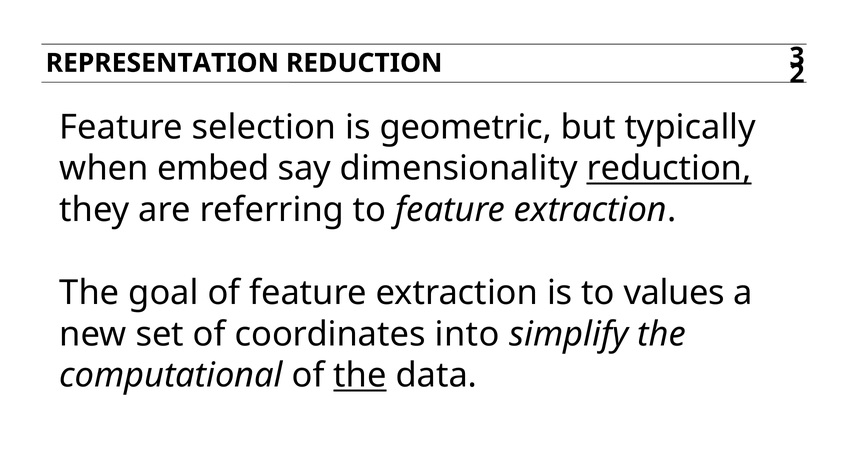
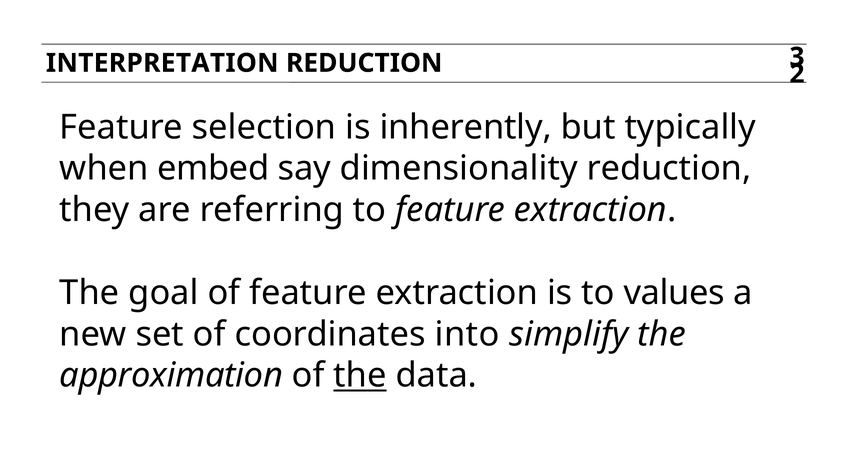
REPRESENTATION: REPRESENTATION -> INTERPRETATION
geometric: geometric -> inherently
reduction at (669, 169) underline: present -> none
computational: computational -> approximation
